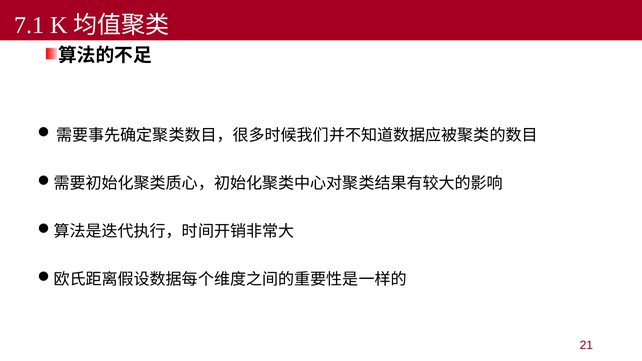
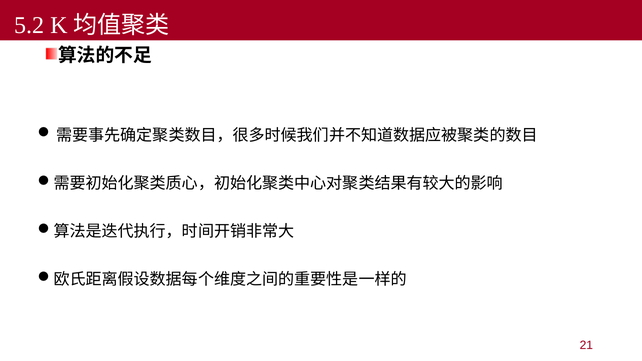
7.1: 7.1 -> 5.2
